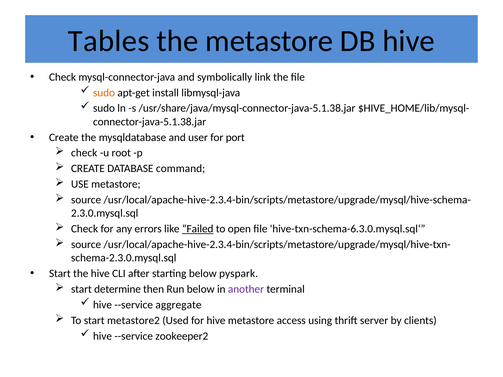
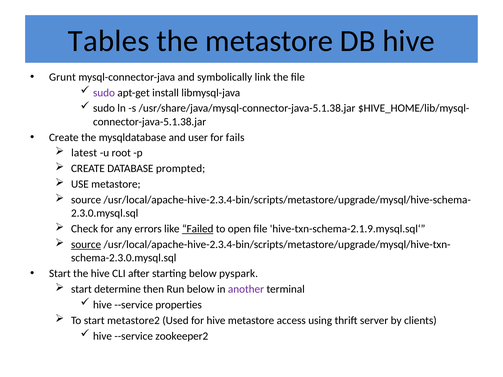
Check at (63, 77): Check -> Grunt
sudo at (104, 93) colour: orange -> purple
port: port -> fails
check at (84, 153): check -> latest
command: command -> prompted
hive-txn-schema-6.3.0.mysql.sql‘: hive-txn-schema-6.3.0.mysql.sql‘ -> hive-txn-schema-2.1.9.mysql.sql‘
source at (86, 245) underline: none -> present
aggregate: aggregate -> properties
